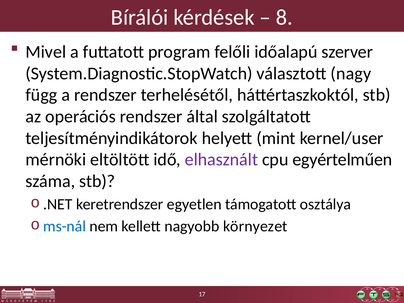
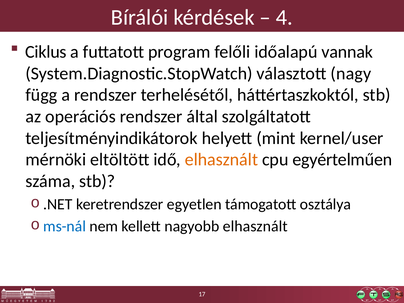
8: 8 -> 4
Mivel: Mivel -> Ciklus
szerver: szerver -> vannak
elhasznált at (221, 160) colour: purple -> orange
nagyobb környezet: környezet -> elhasznált
